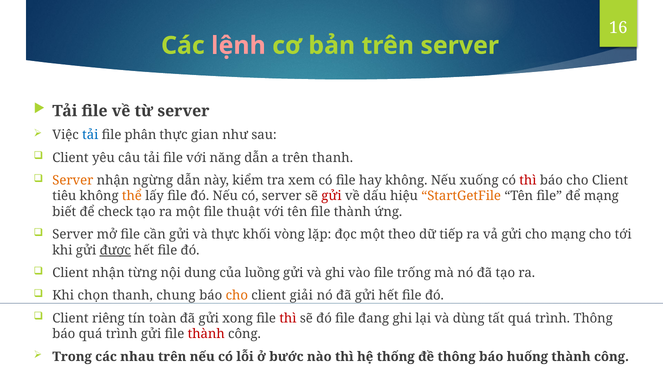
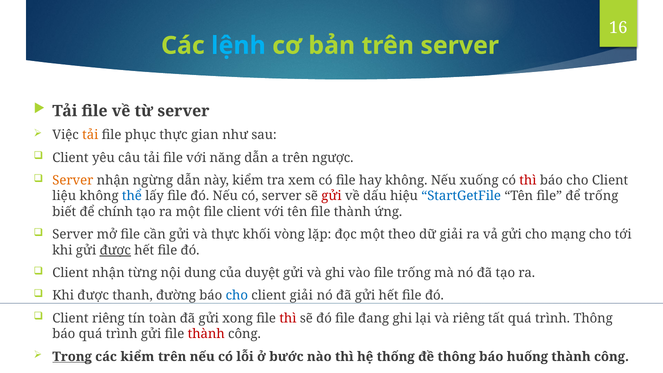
lệnh colour: pink -> light blue
tải at (90, 135) colour: blue -> orange
phân: phân -> phục
trên thanh: thanh -> ngược
tiêu: tiêu -> liệu
thể colour: orange -> blue
StartGetFile colour: orange -> blue
để mạng: mạng -> trống
check: check -> chính
file thuật: thuật -> client
dữ tiếp: tiếp -> giải
luồng: luồng -> duyệt
Khi chọn: chọn -> được
chung: chung -> đường
cho at (237, 296) colour: orange -> blue
và dùng: dùng -> riêng
Trong underline: none -> present
các nhau: nhau -> kiểm
